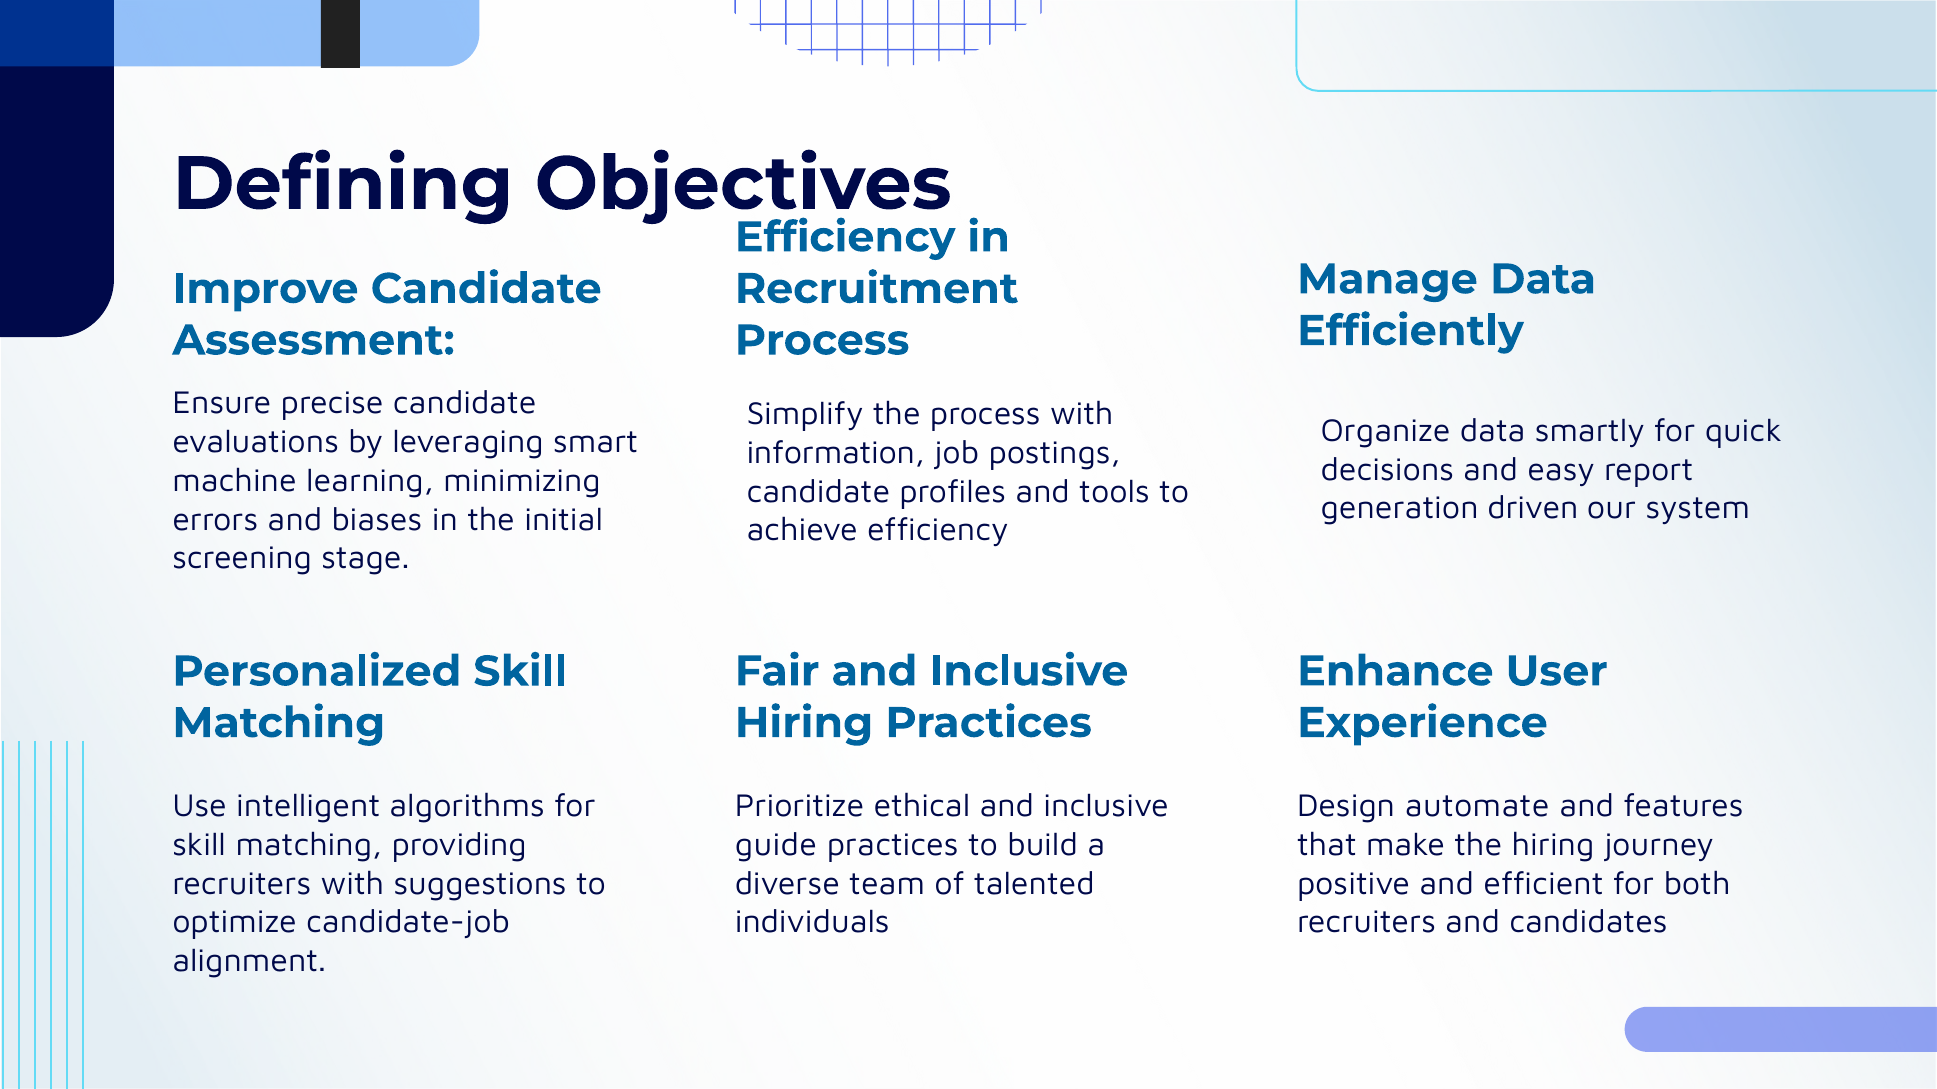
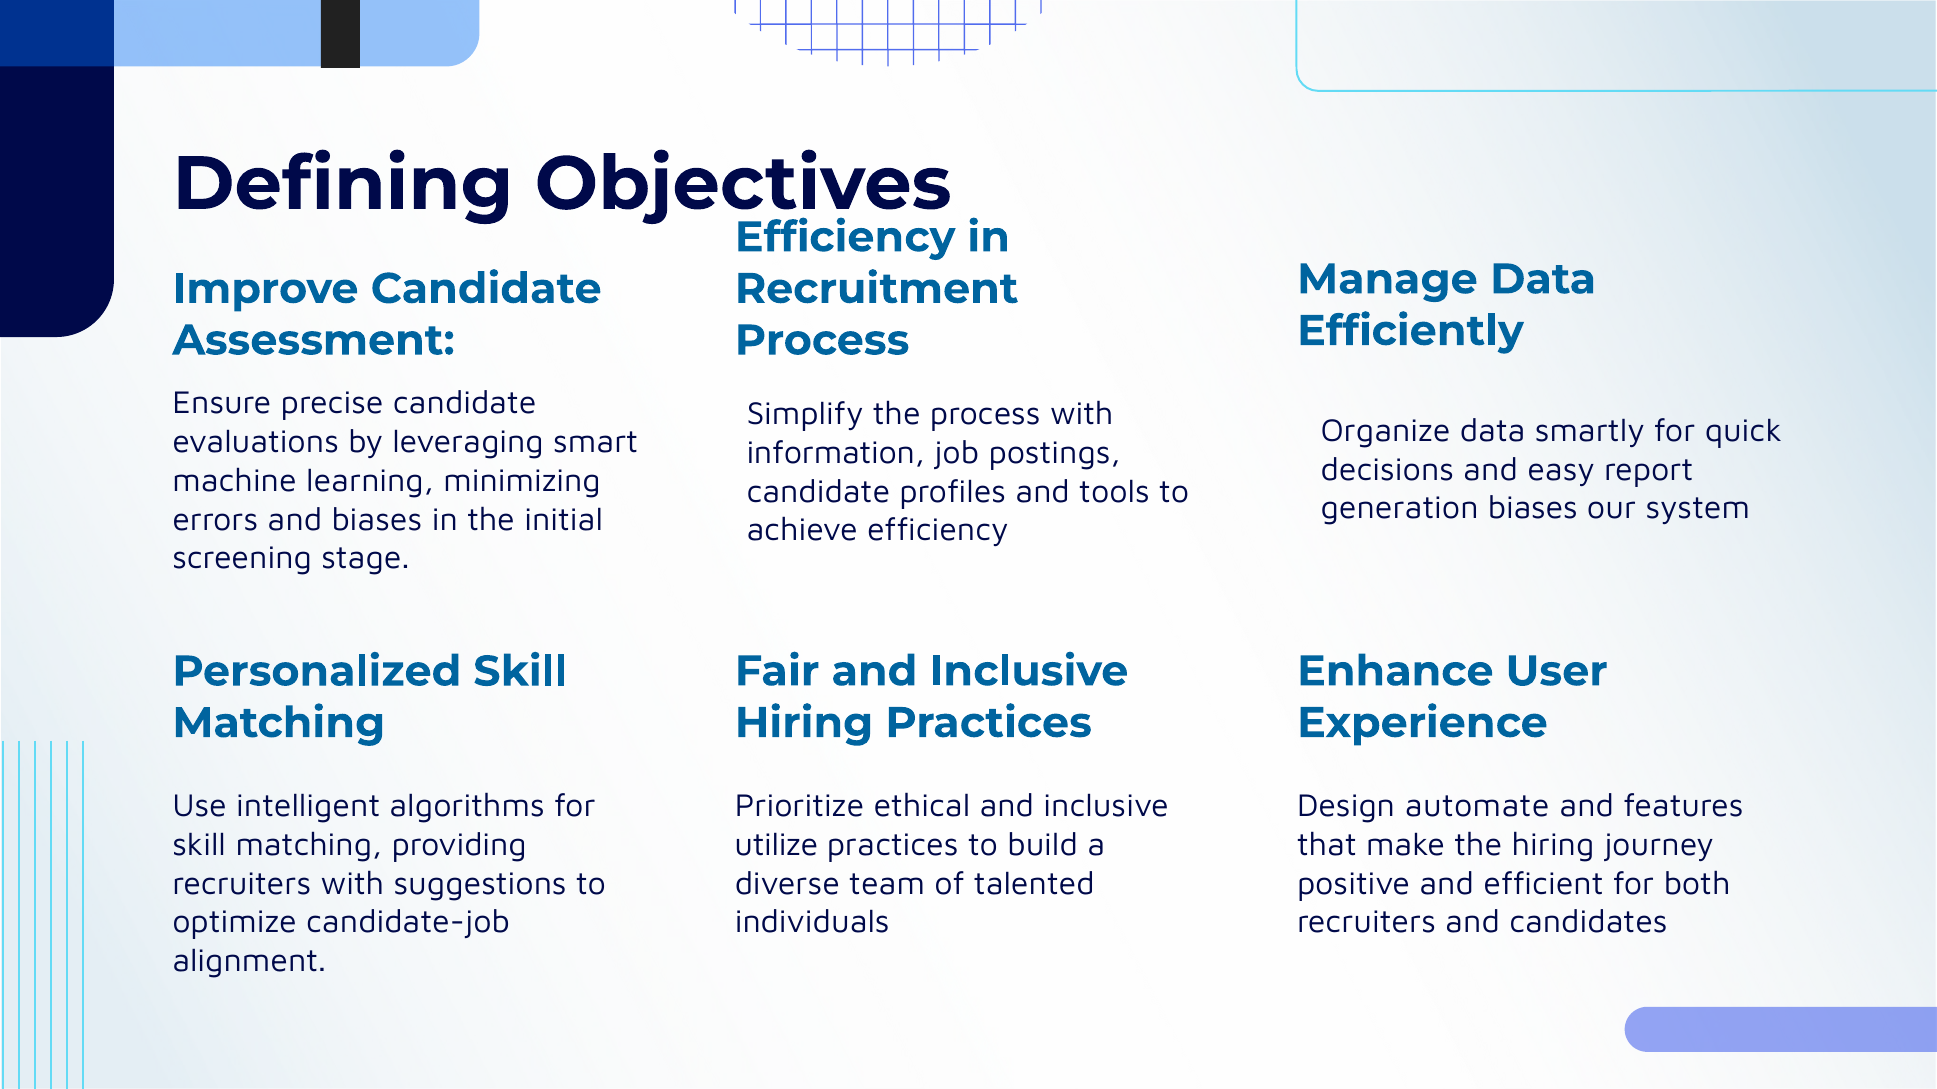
generation driven: driven -> biases
guide: guide -> utilize
